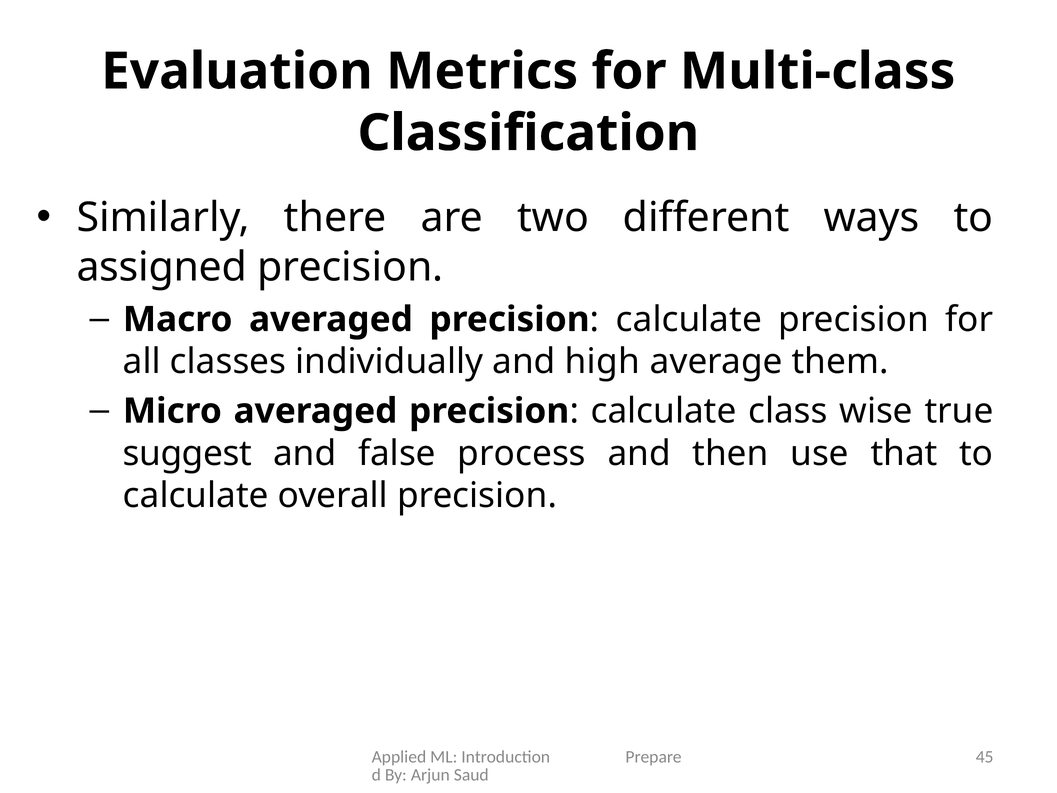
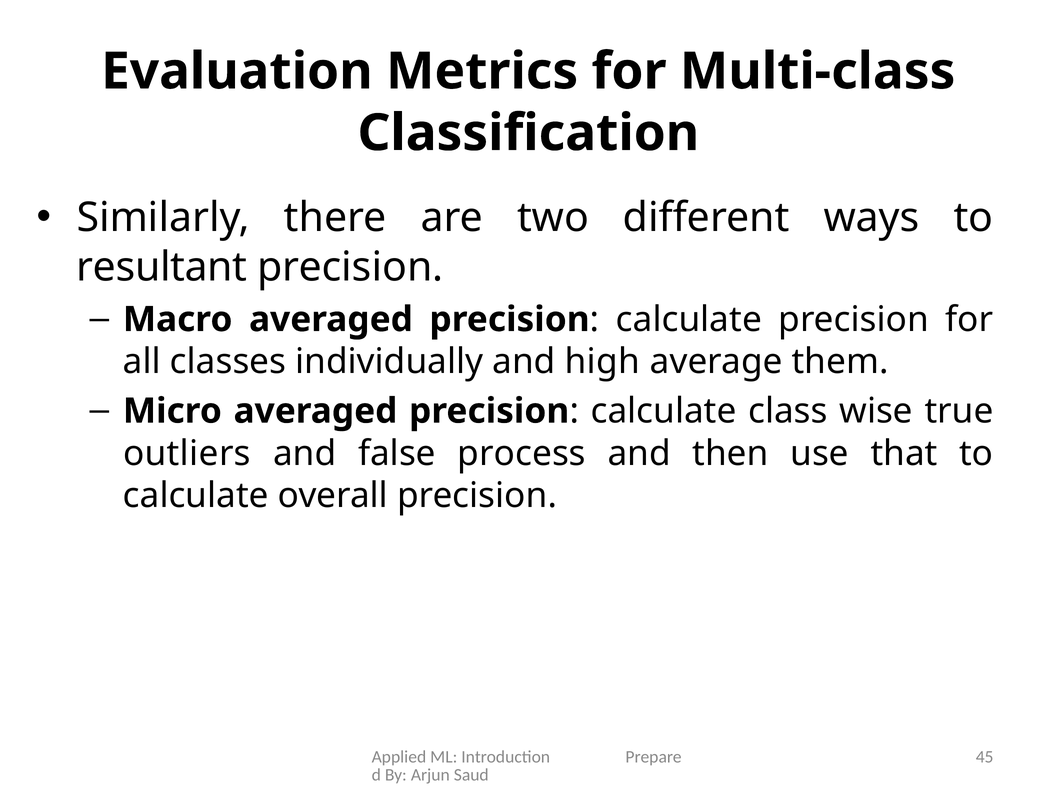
assigned: assigned -> resultant
suggest: suggest -> outliers
